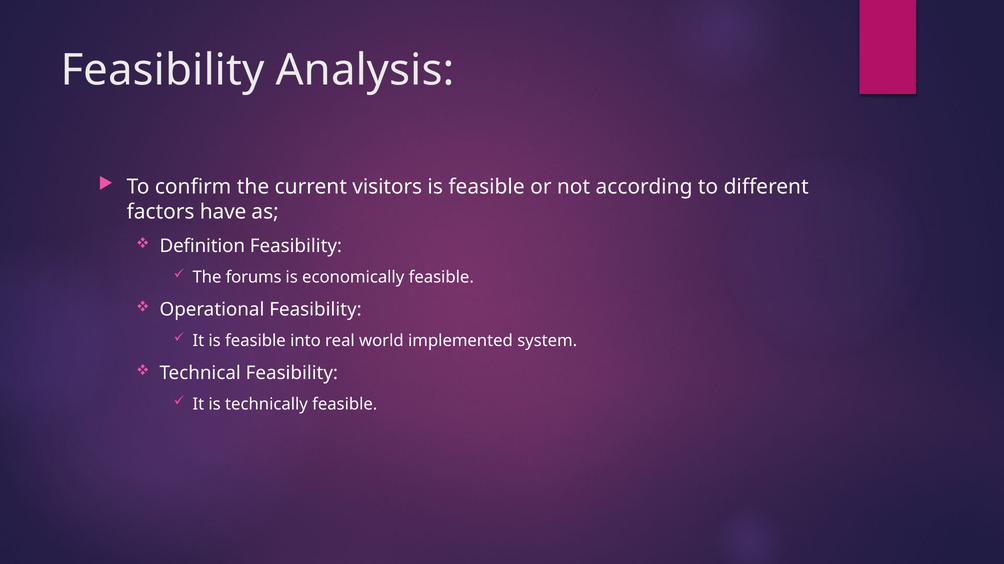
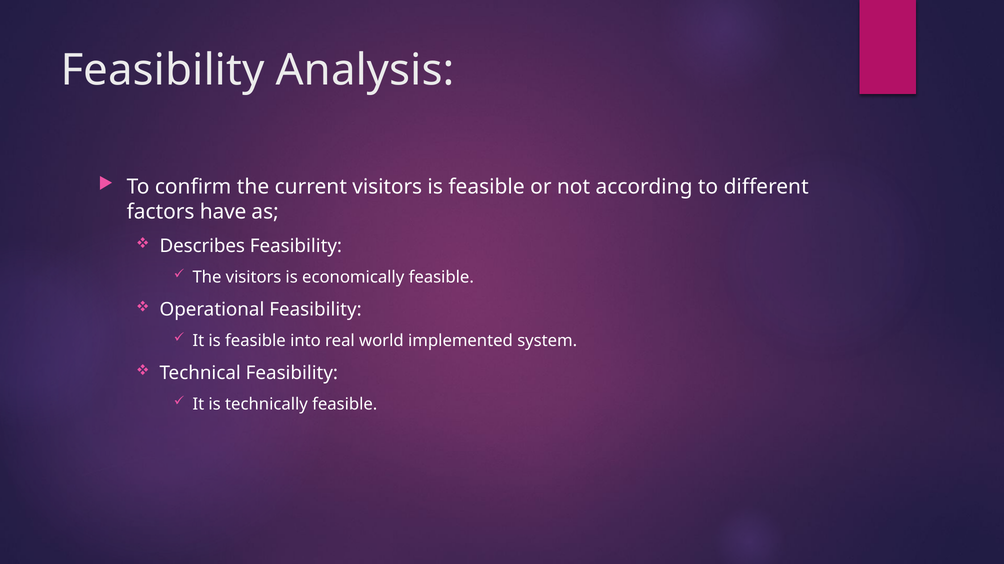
Definition: Definition -> Describes
The forums: forums -> visitors
